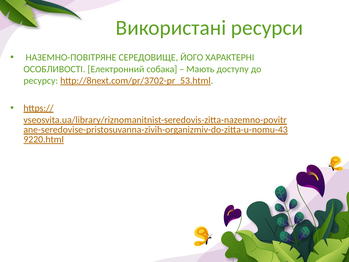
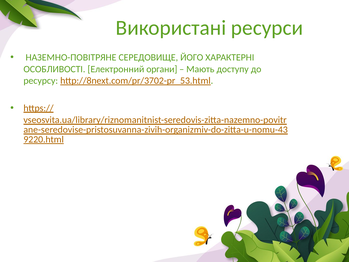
собака: собака -> органи
